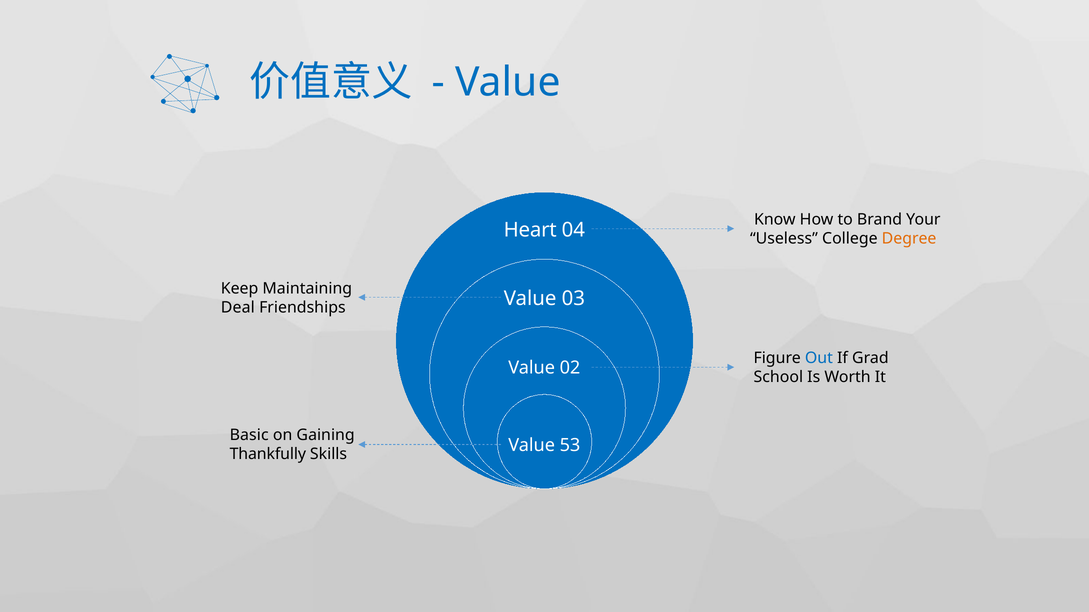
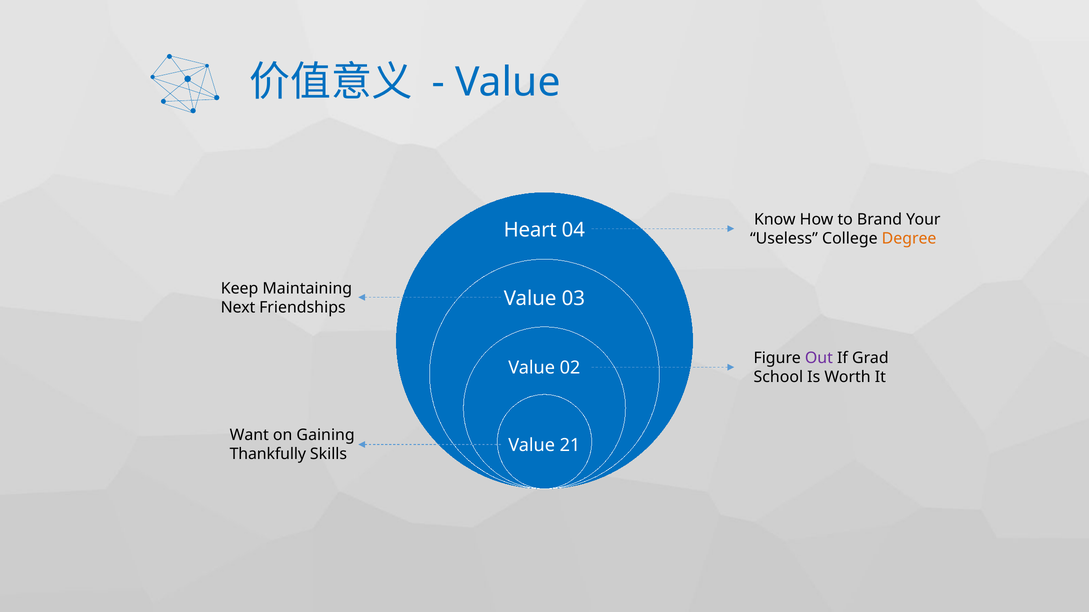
Deal: Deal -> Next
Out colour: blue -> purple
Basic: Basic -> Want
53: 53 -> 21
